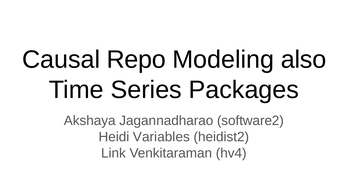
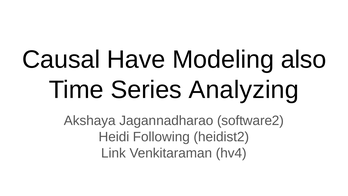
Repo: Repo -> Have
Packages: Packages -> Analyzing
Variables: Variables -> Following
